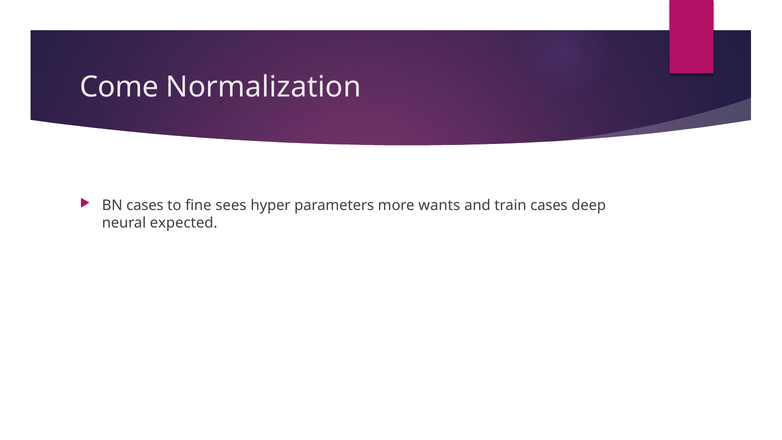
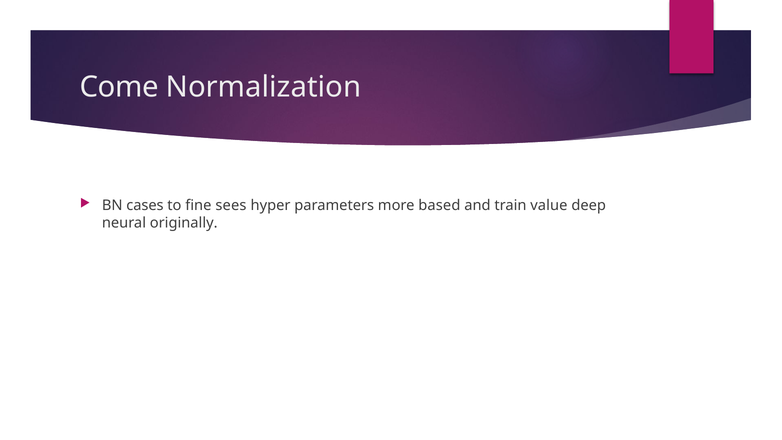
wants: wants -> based
train cases: cases -> value
expected: expected -> originally
